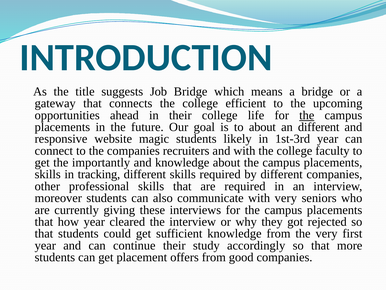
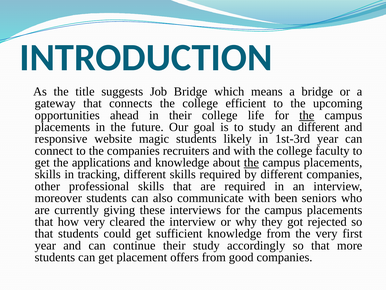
to about: about -> study
importantly: importantly -> applications
the at (251, 162) underline: none -> present
with very: very -> been
how year: year -> very
